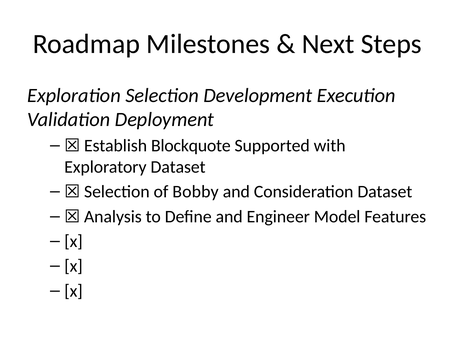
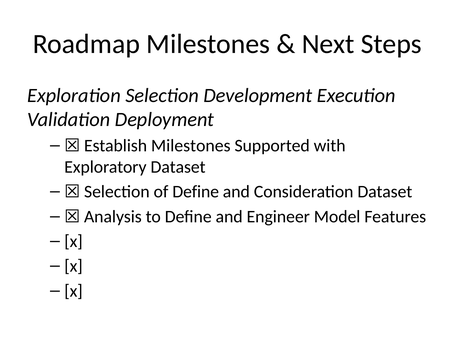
Blockquote at (191, 146): Blockquote -> Milestones
of Bobby: Bobby -> Define
